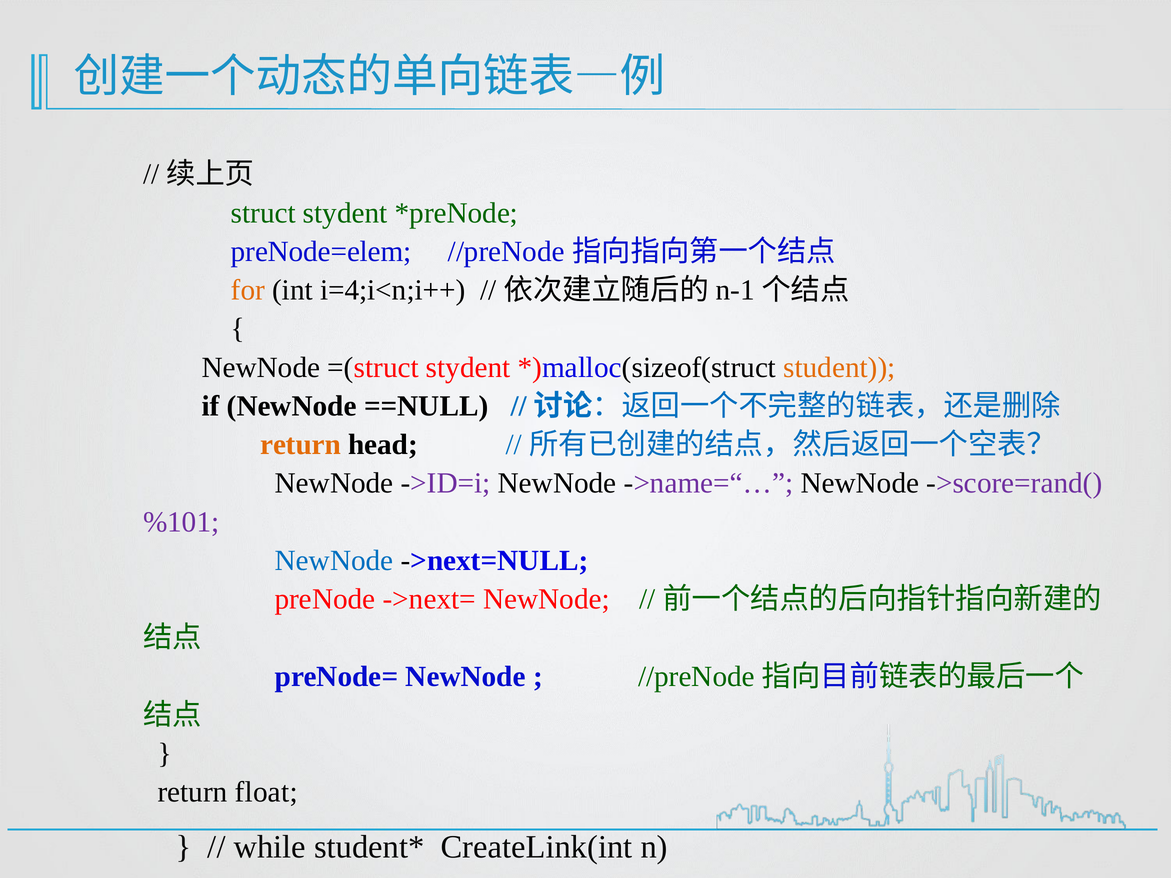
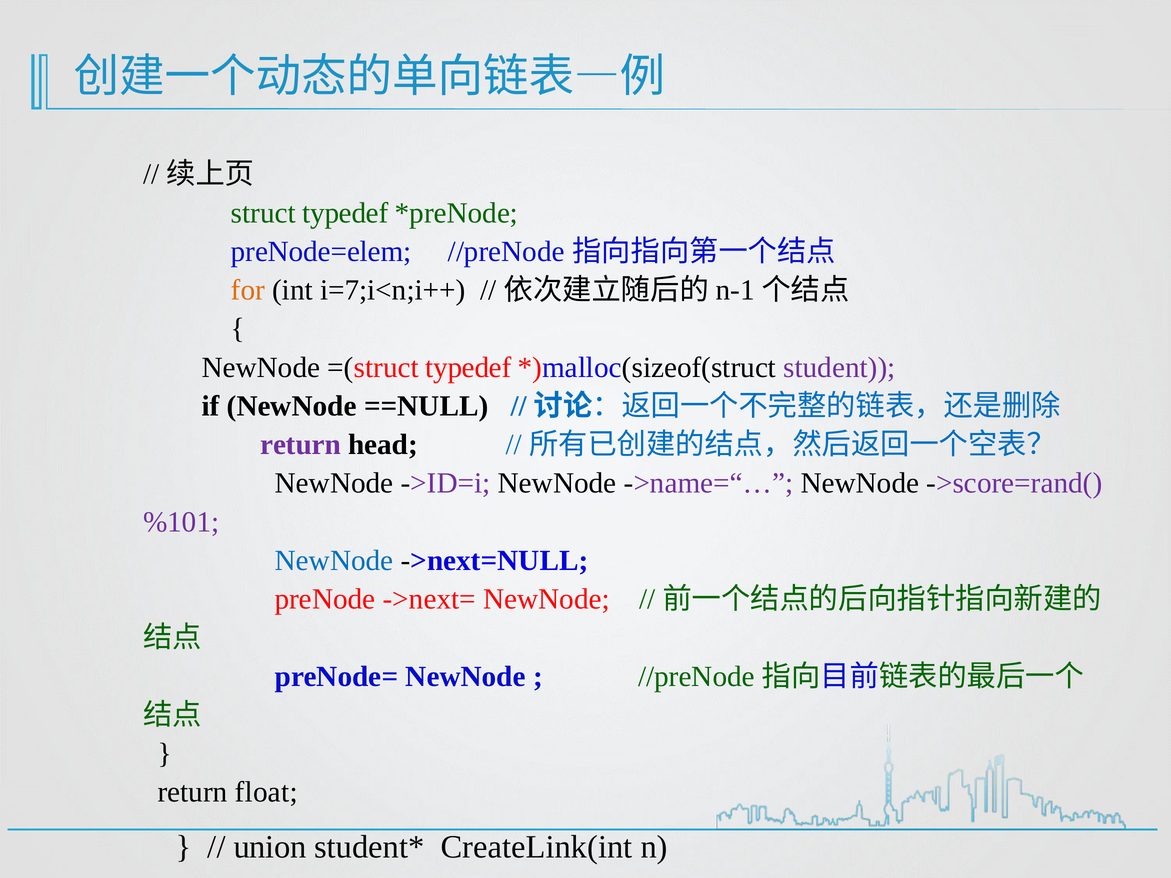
struct stydent: stydent -> typedef
i=4;i<n;i++: i=4;i<n;i++ -> i=7;i<n;i++
=(struct stydent: stydent -> typedef
student colour: orange -> purple
return at (301, 445) colour: orange -> purple
while: while -> union
